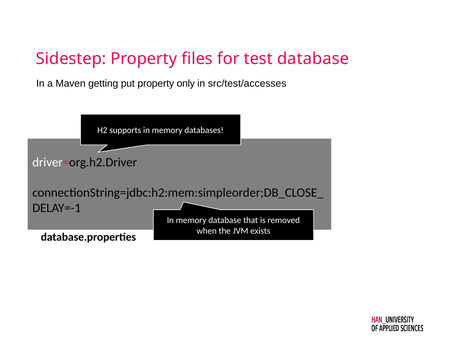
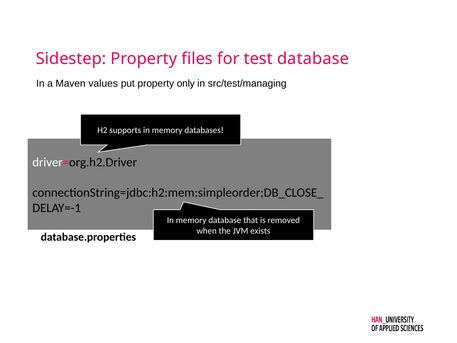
getting: getting -> values
src/test/accesses: src/test/accesses -> src/test/managing
